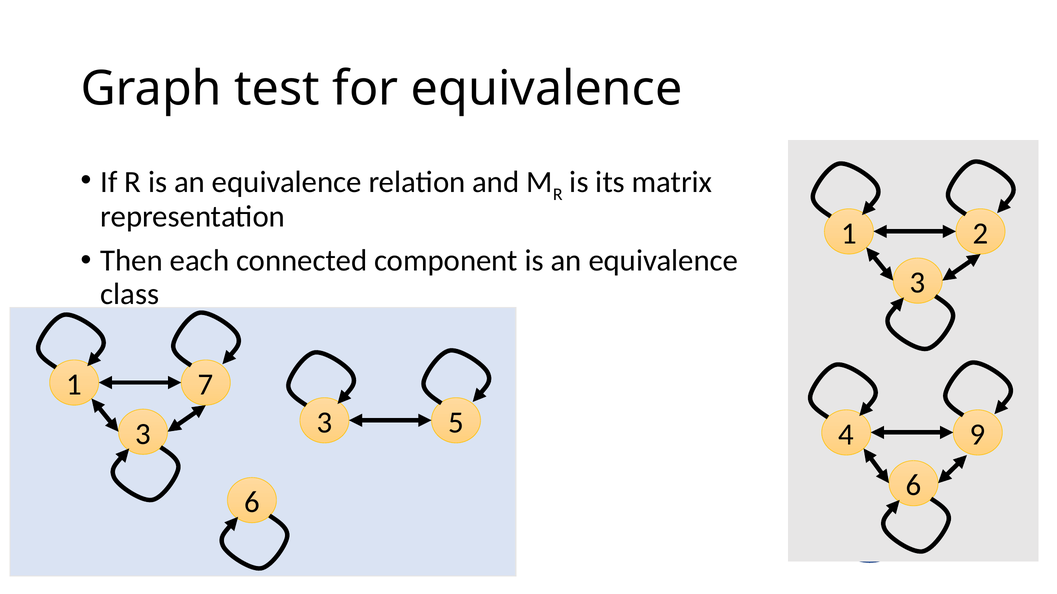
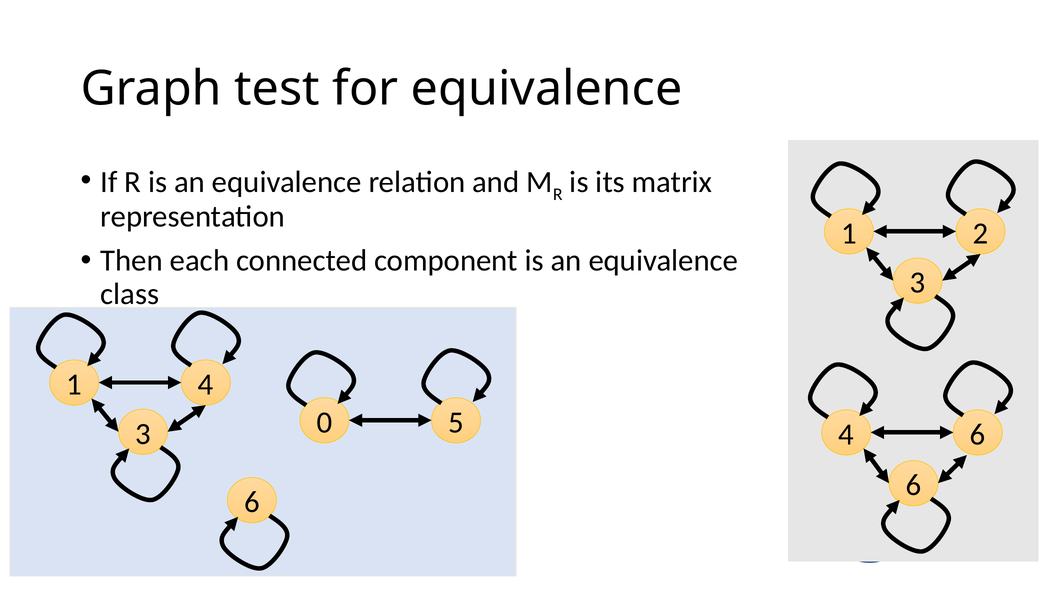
1 7: 7 -> 4
3 at (324, 423): 3 -> 0
4 9: 9 -> 6
